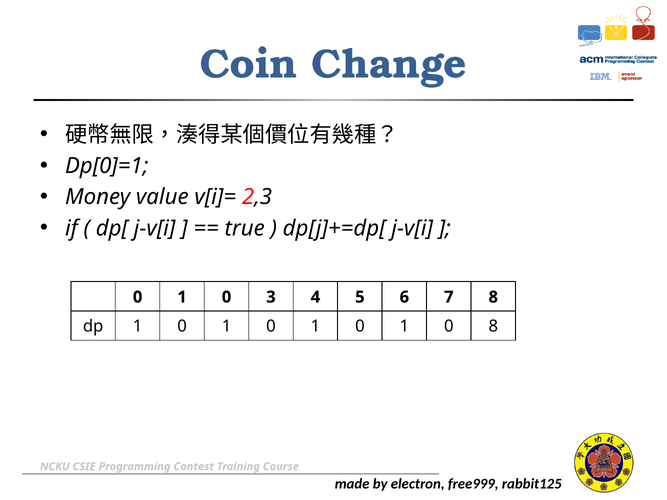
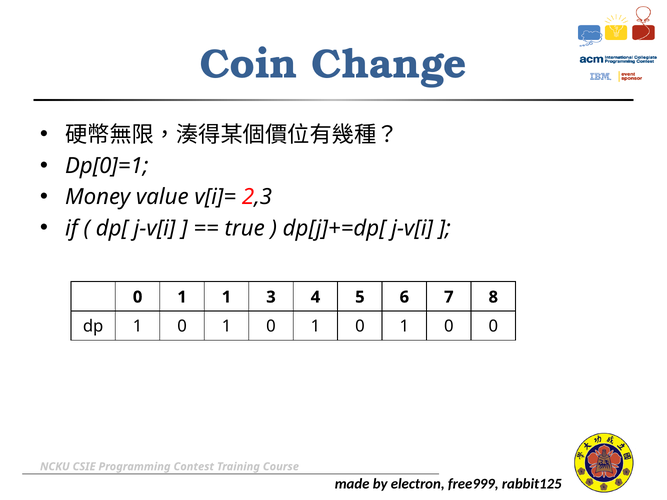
0 at (227, 297): 0 -> 1
0 8: 8 -> 0
